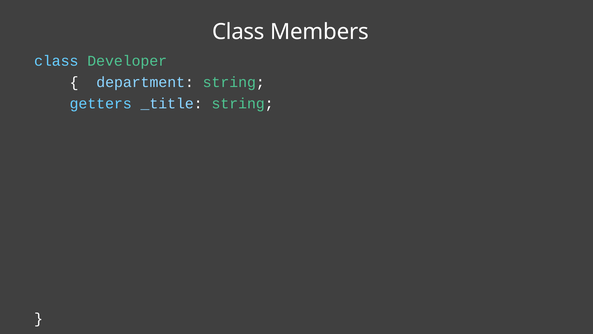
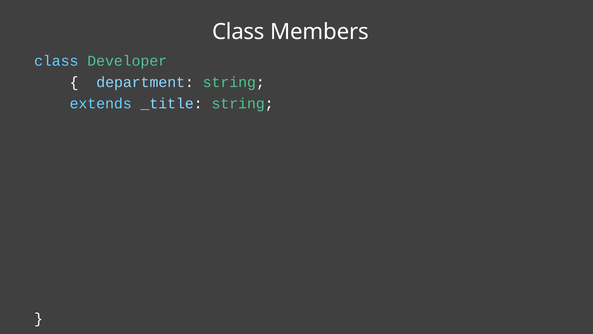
getters: getters -> extends
